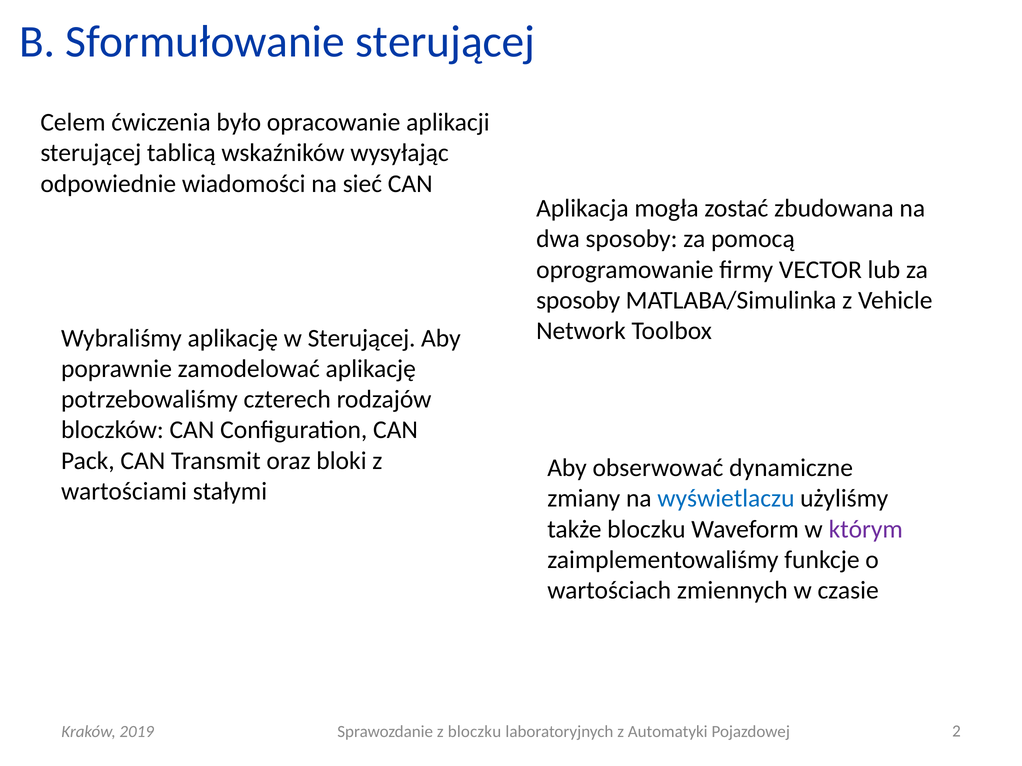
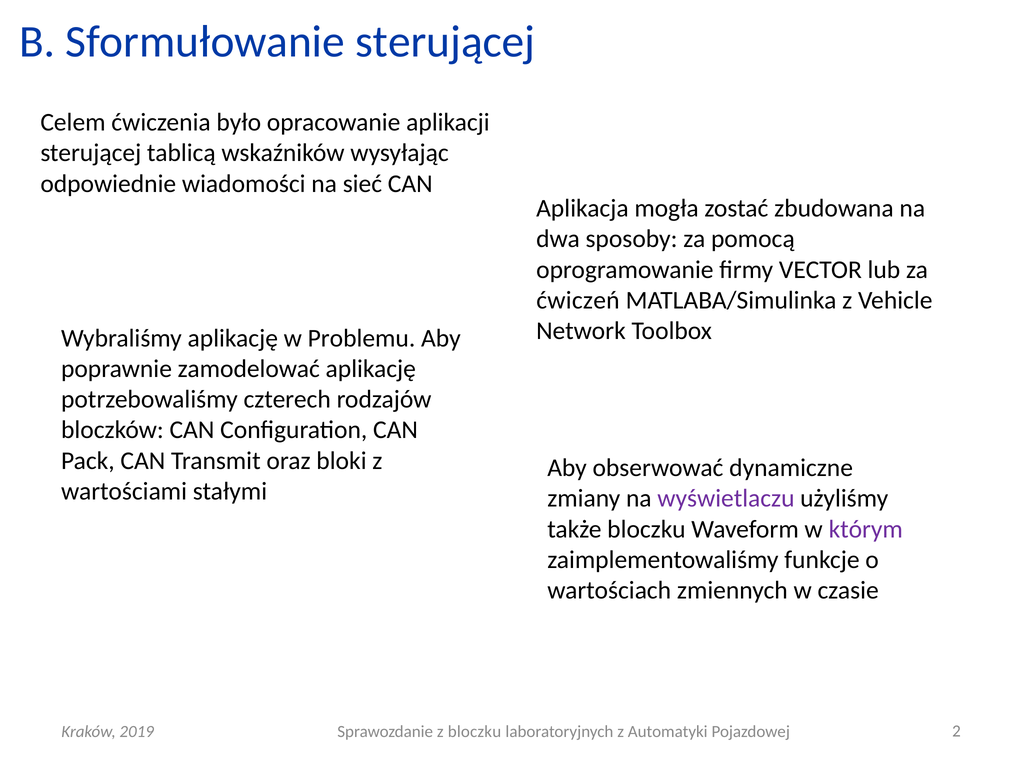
sposoby at (578, 301): sposoby -> ćwiczeń
w Sterującej: Sterującej -> Problemu
wyświetlaczu colour: blue -> purple
